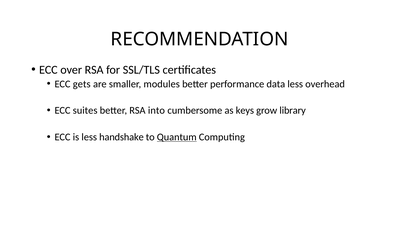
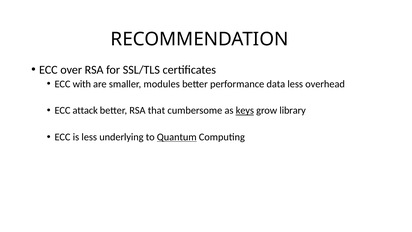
gets: gets -> with
suites: suites -> attack
into: into -> that
keys underline: none -> present
handshake: handshake -> underlying
